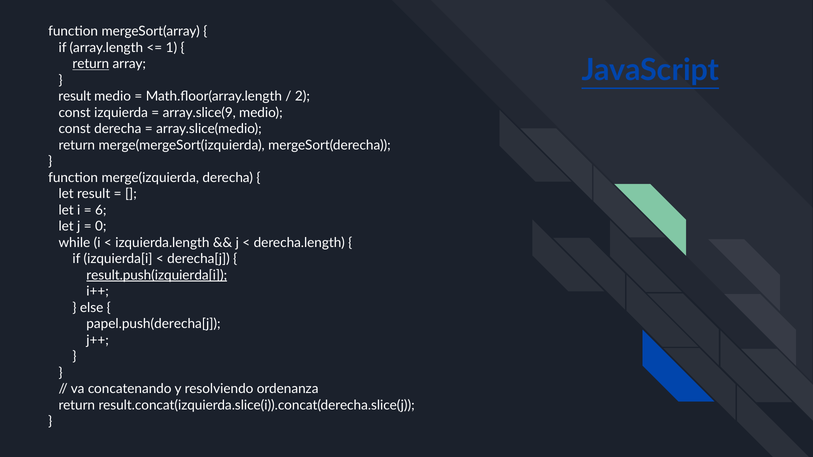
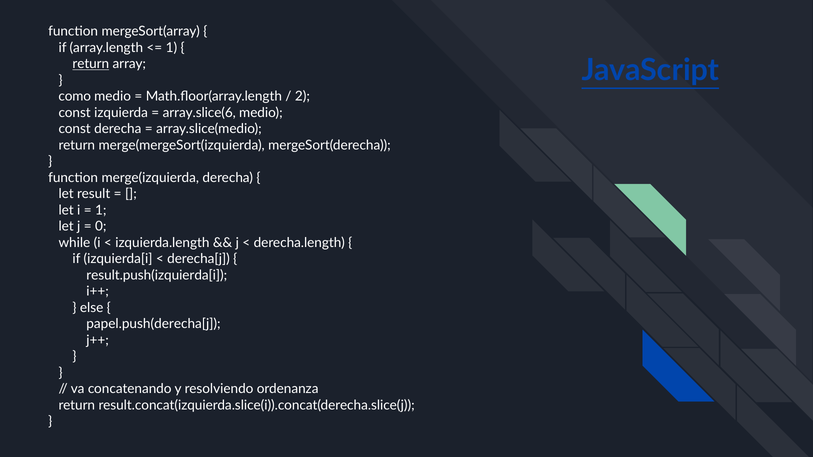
result at (75, 97): result -> como
array.slice(9: array.slice(9 -> array.slice(6
6 at (101, 210): 6 -> 1
result.push(izquierda[i underline: present -> none
